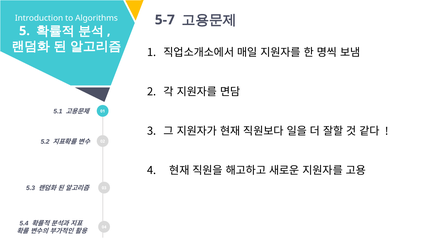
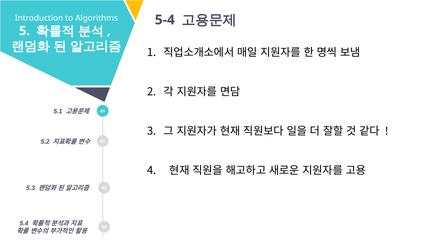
5-7: 5-7 -> 5-4
